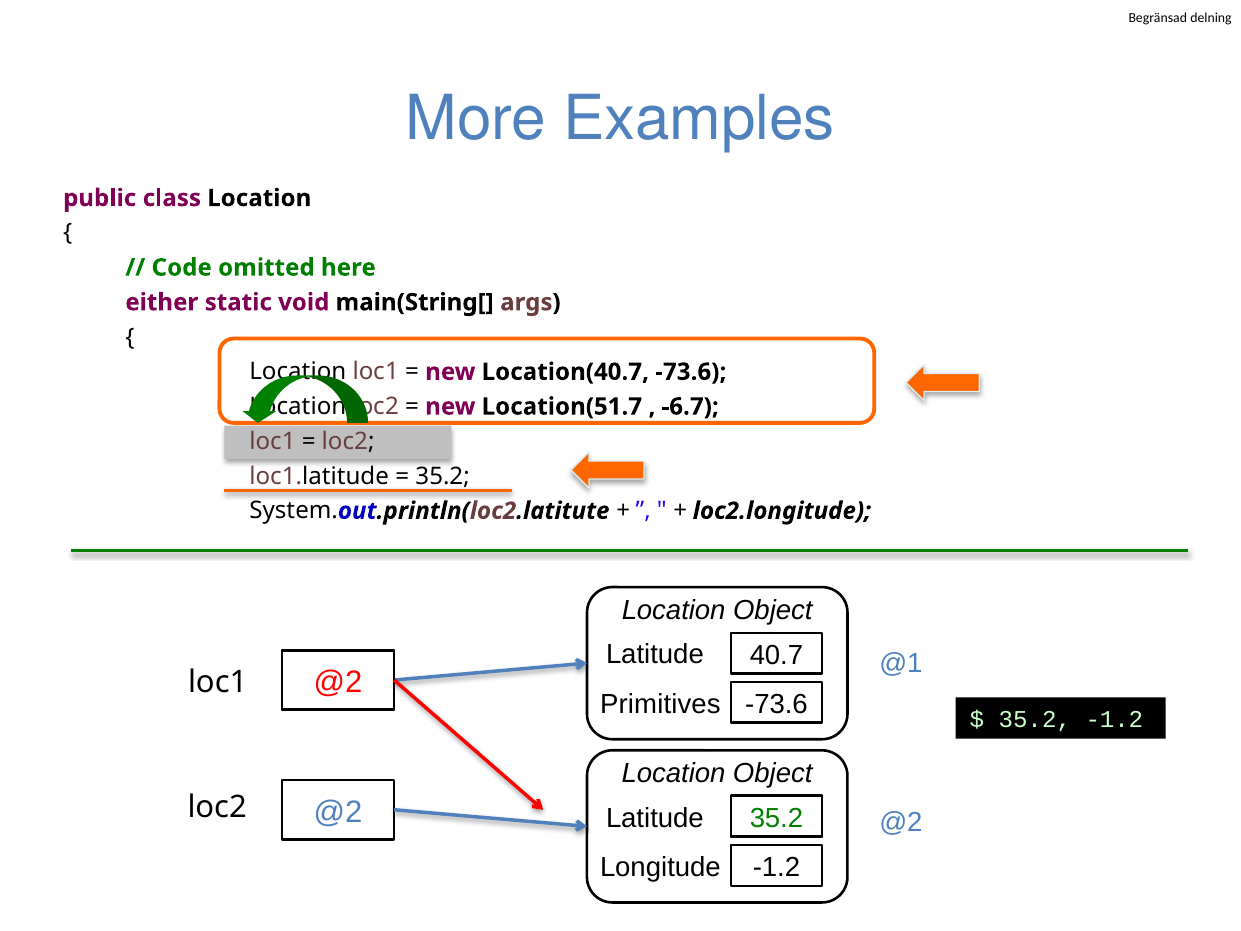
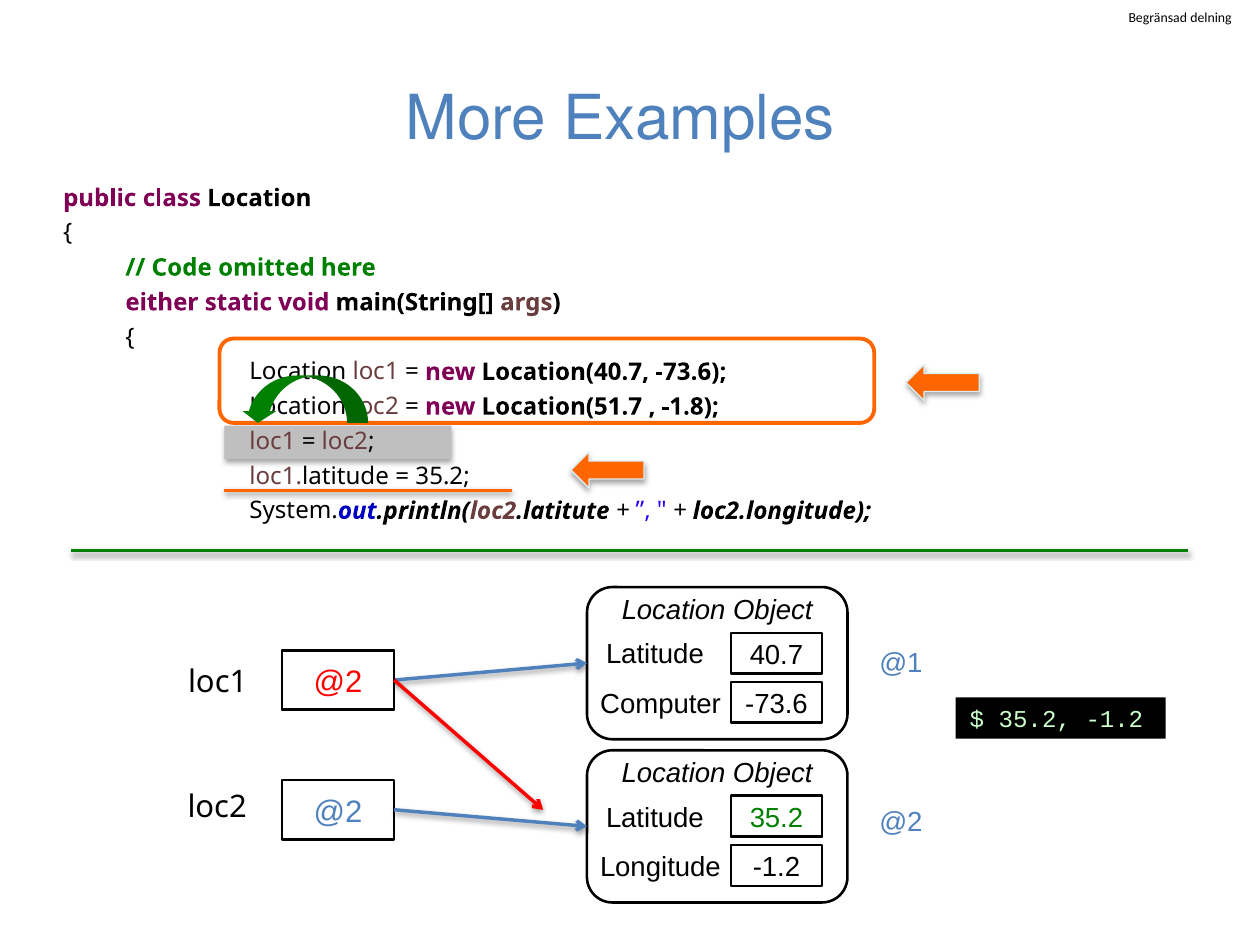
-6.7: -6.7 -> -1.8
Primitives: Primitives -> Computer
